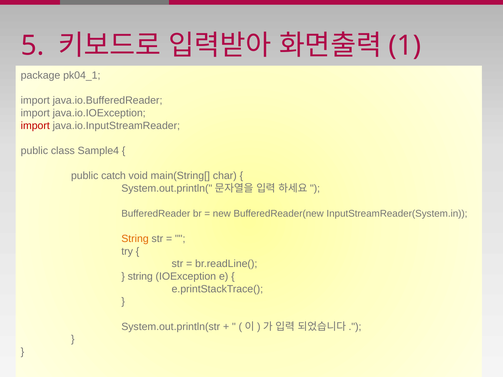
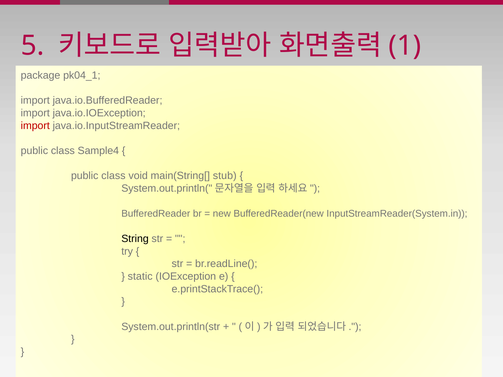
catch at (114, 176): catch -> class
char: char -> stub
String at (135, 239) colour: orange -> black
string at (140, 277): string -> static
